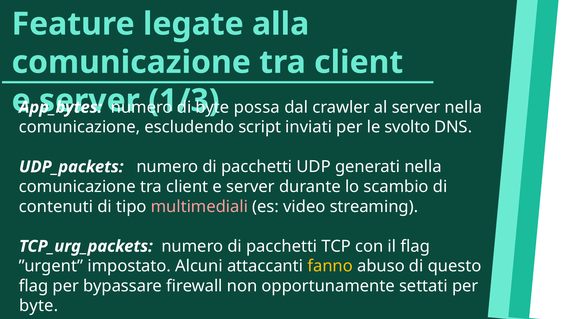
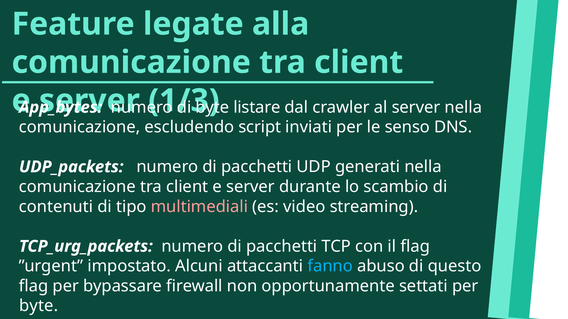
possa: possa -> listare
svolto: svolto -> senso
fanno colour: yellow -> light blue
